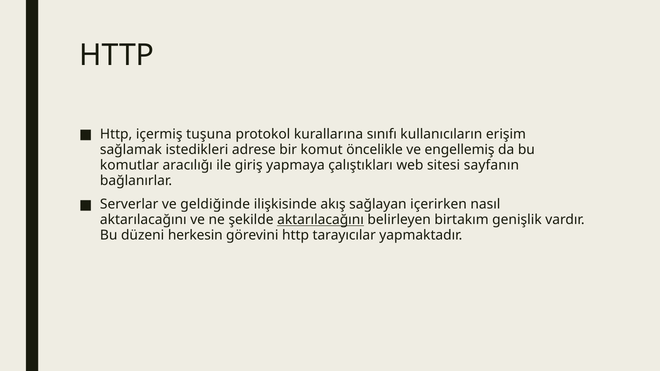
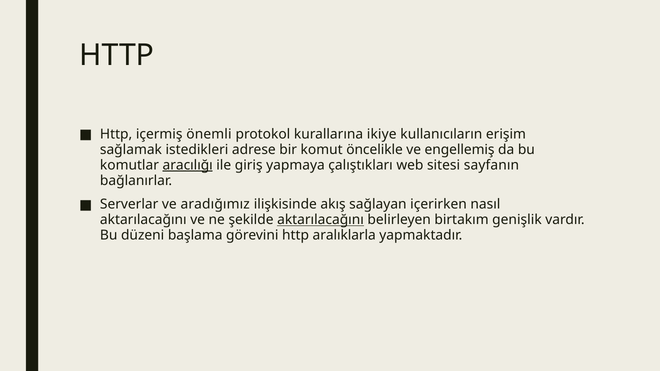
tuşuna: tuşuna -> önemli
sınıfı: sınıfı -> ikiye
aracılığı underline: none -> present
geldiğinde: geldiğinde -> aradığımız
herkesin: herkesin -> başlama
tarayıcılar: tarayıcılar -> aralıklarla
